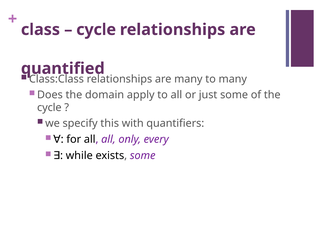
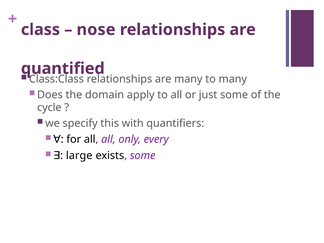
cycle at (96, 30): cycle -> nose
while: while -> large
